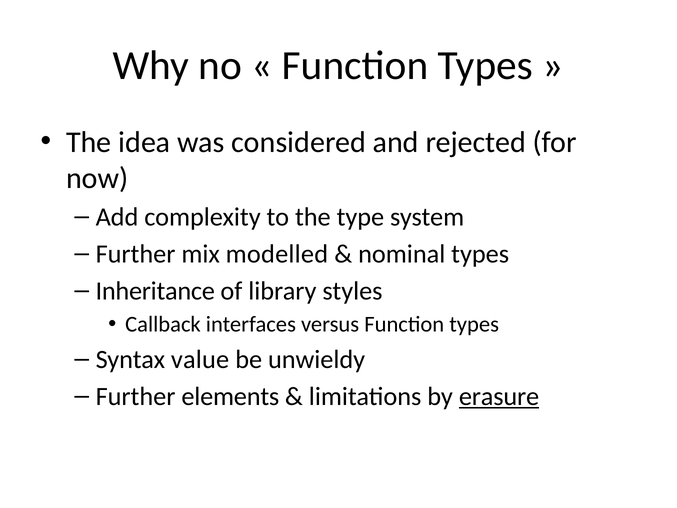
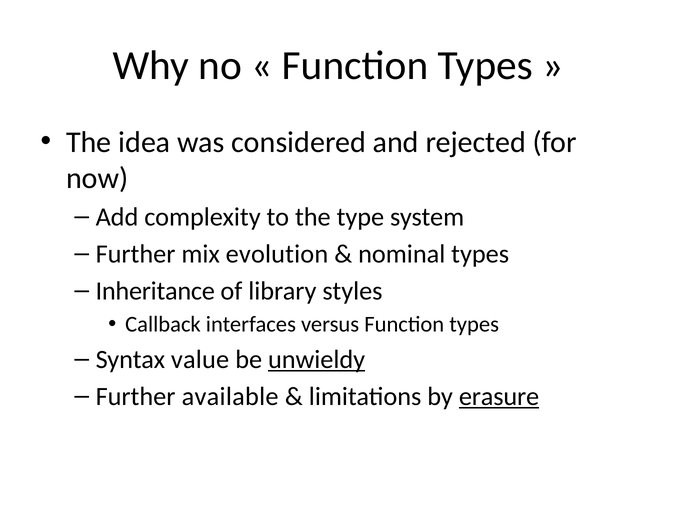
modelled: modelled -> evolution
unwieldy underline: none -> present
elements: elements -> available
